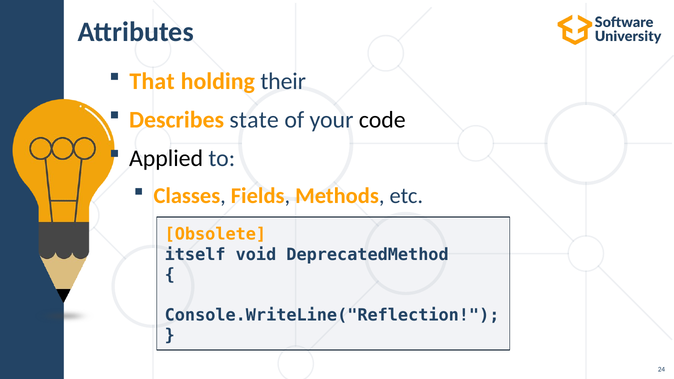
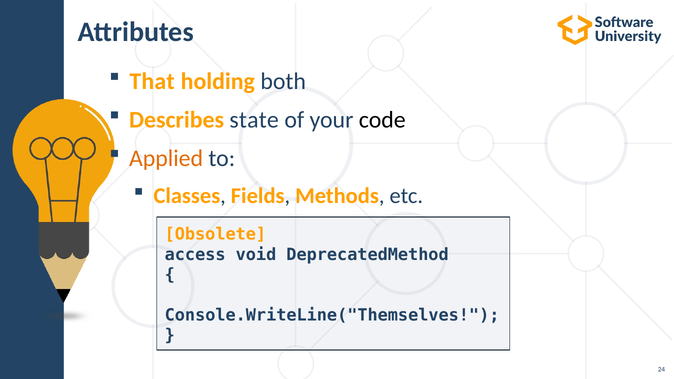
their: their -> both
Applied colour: black -> orange
itself: itself -> access
Console.WriteLine("Reflection: Console.WriteLine("Reflection -> Console.WriteLine("Themselves
